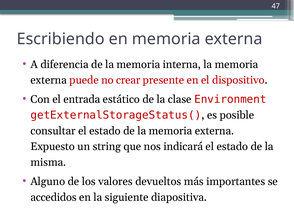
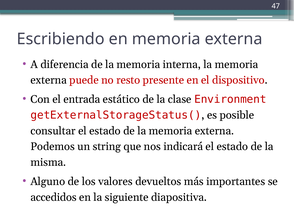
crear: crear -> resto
Expuesto: Expuesto -> Podemos
